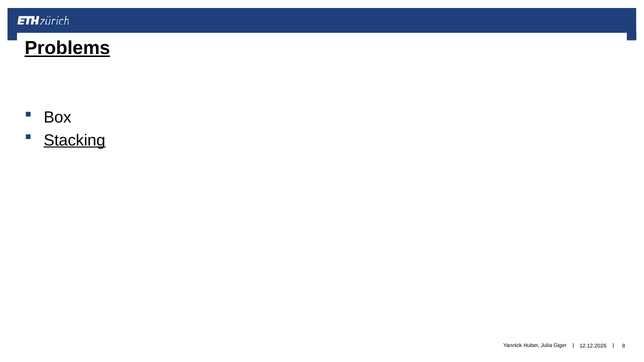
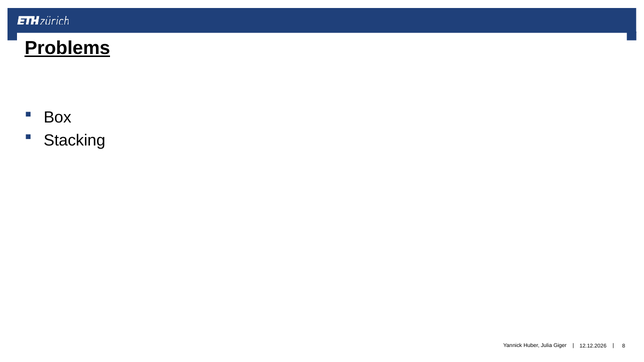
Stacking underline: present -> none
